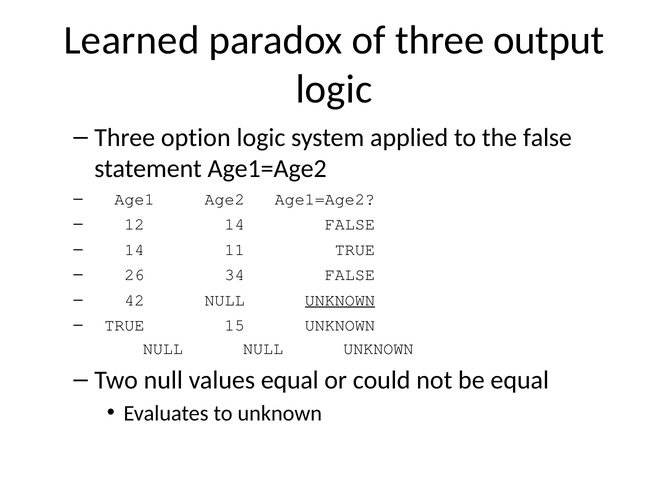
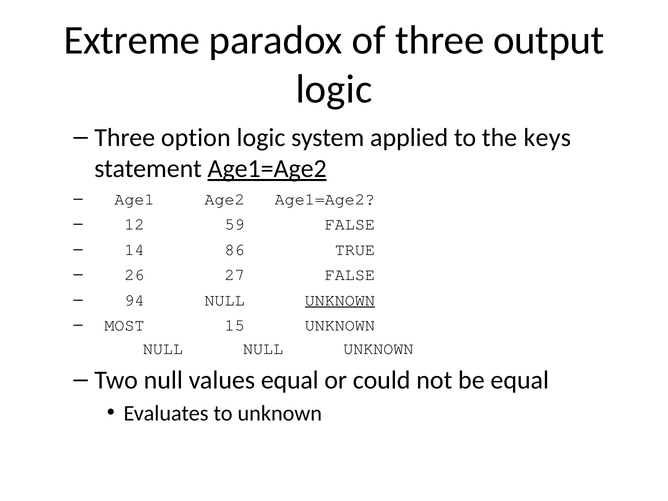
Learned: Learned -> Extreme
the false: false -> keys
Age1=Age2 at (267, 169) underline: none -> present
12 14: 14 -> 59
11: 11 -> 86
34: 34 -> 27
42: 42 -> 94
TRUE at (124, 325): TRUE -> MOST
